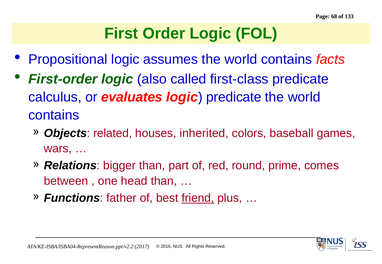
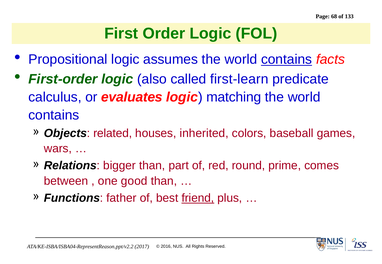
contains at (287, 60) underline: none -> present
first-class: first-class -> first-learn
logic predicate: predicate -> matching
head: head -> good
